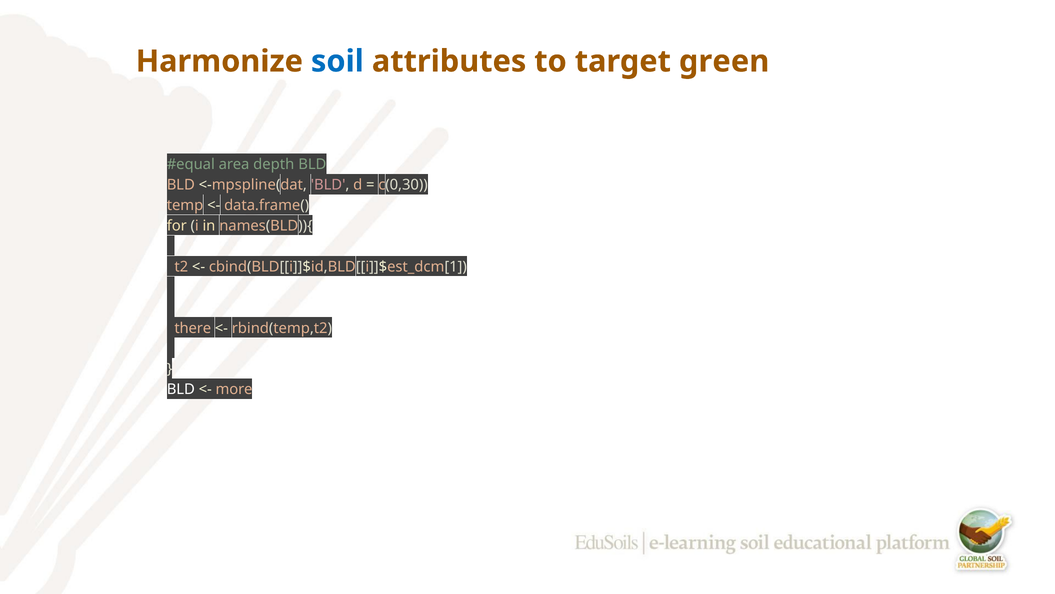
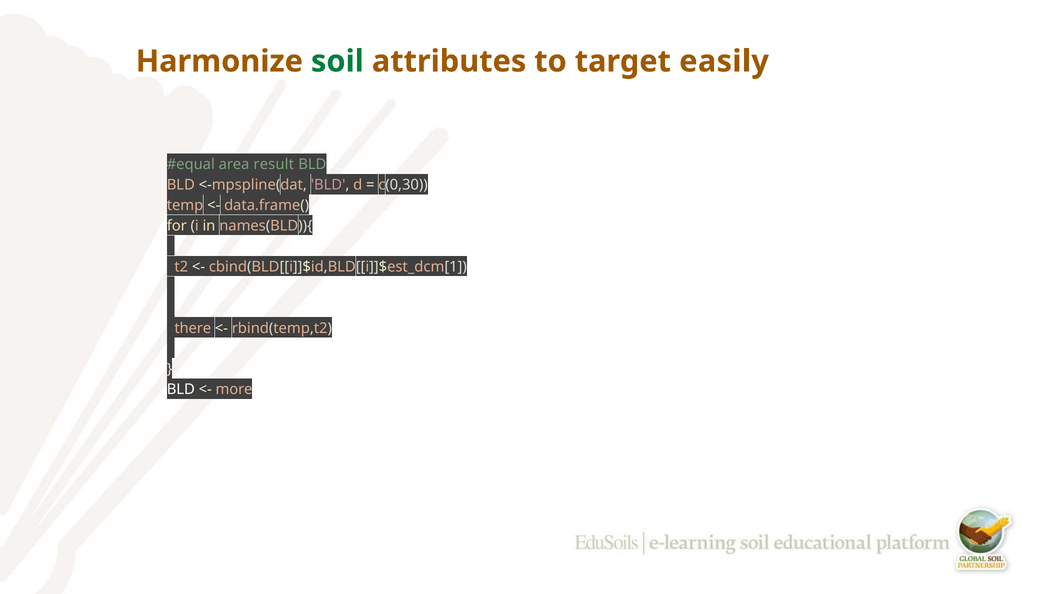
soil colour: blue -> green
green: green -> easily
depth: depth -> result
